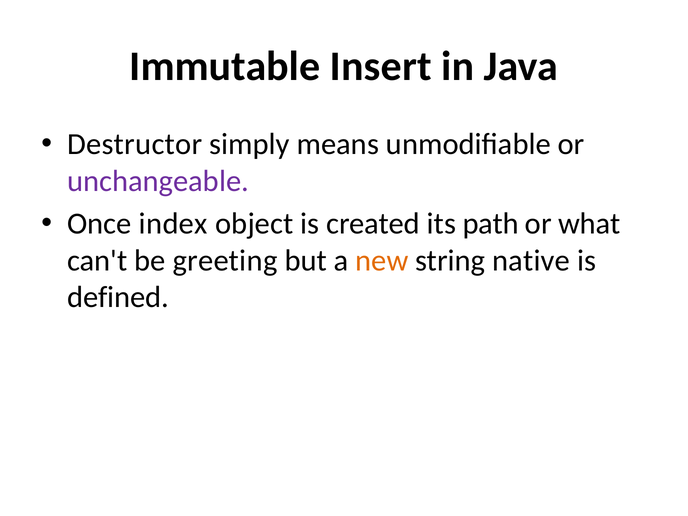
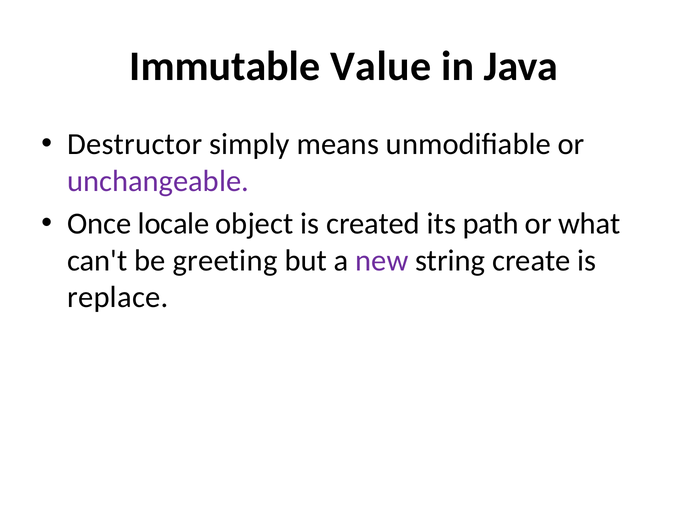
Insert: Insert -> Value
index: index -> locale
new colour: orange -> purple
native: native -> create
defined: defined -> replace
